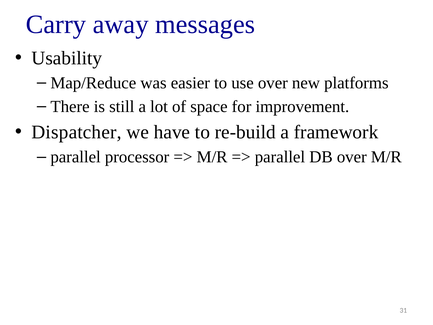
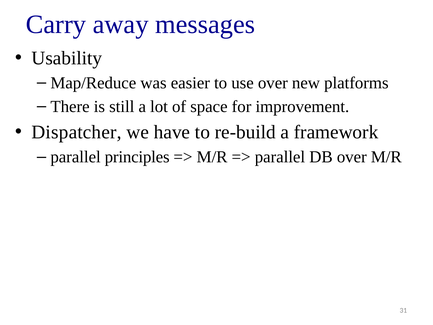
processor: processor -> principles
